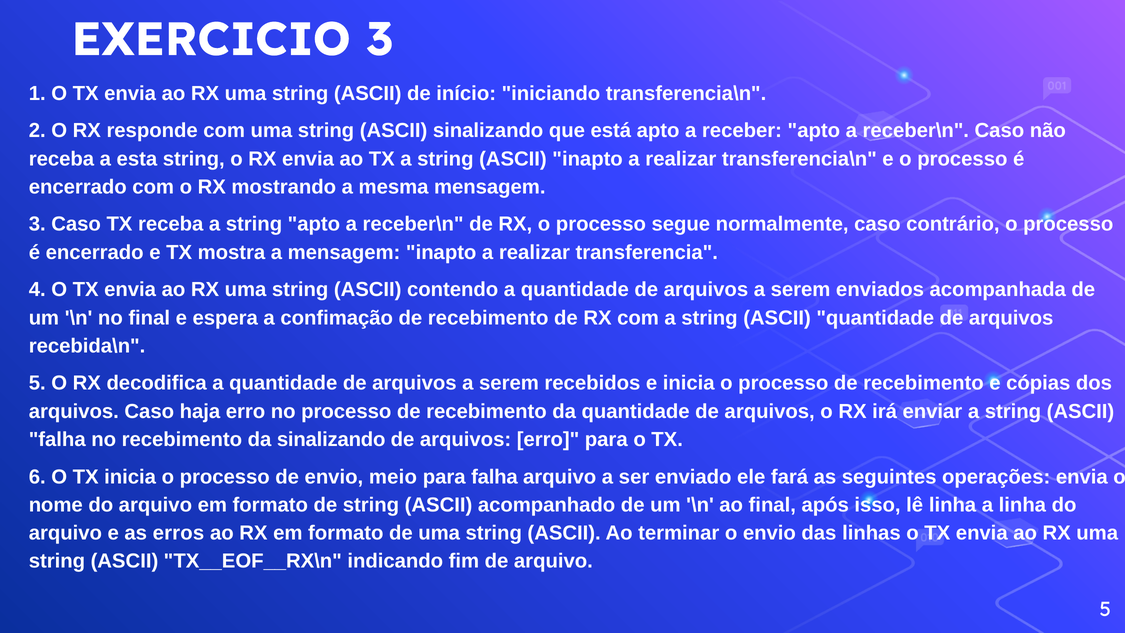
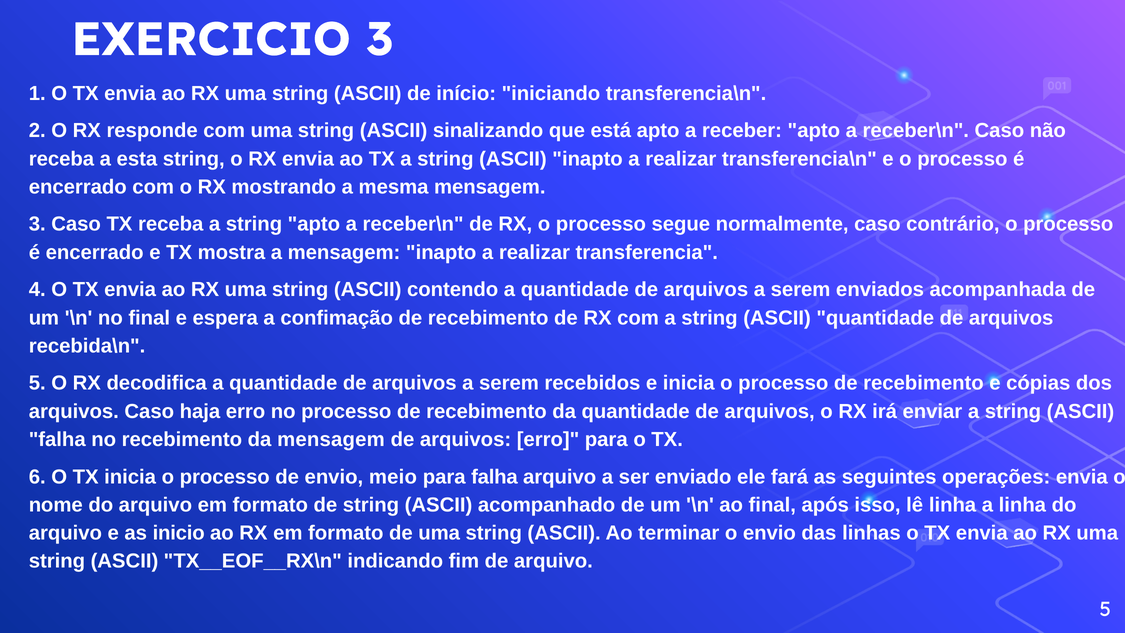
da sinalizando: sinalizando -> mensagem
erros: erros -> inicio
